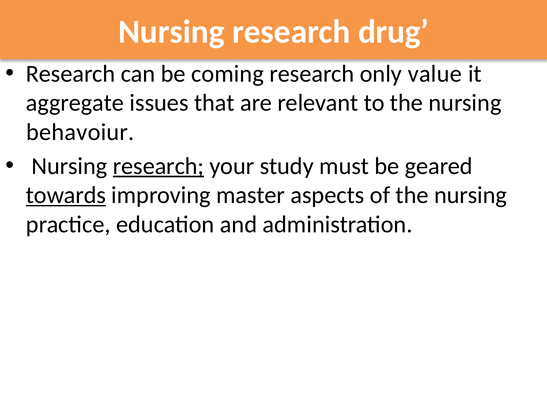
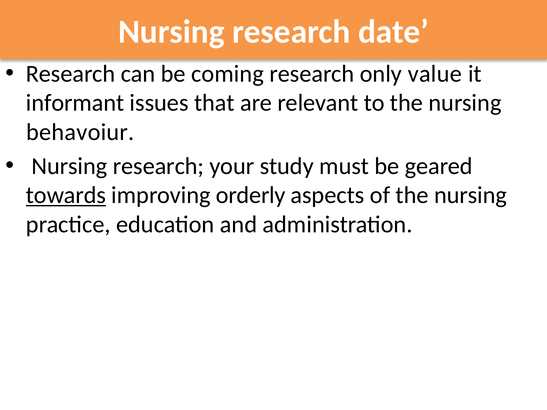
drug: drug -> date
aggregate: aggregate -> informant
research at (158, 166) underline: present -> none
master: master -> orderly
